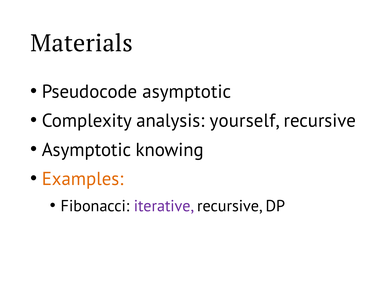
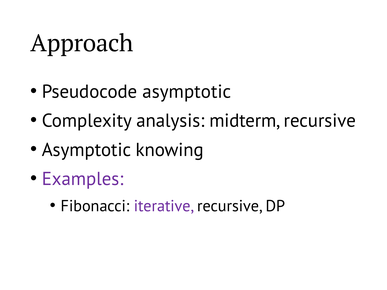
Materials: Materials -> Approach
yourself: yourself -> midterm
Examples colour: orange -> purple
